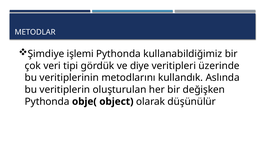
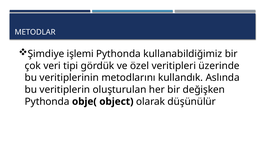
diye: diye -> özel
